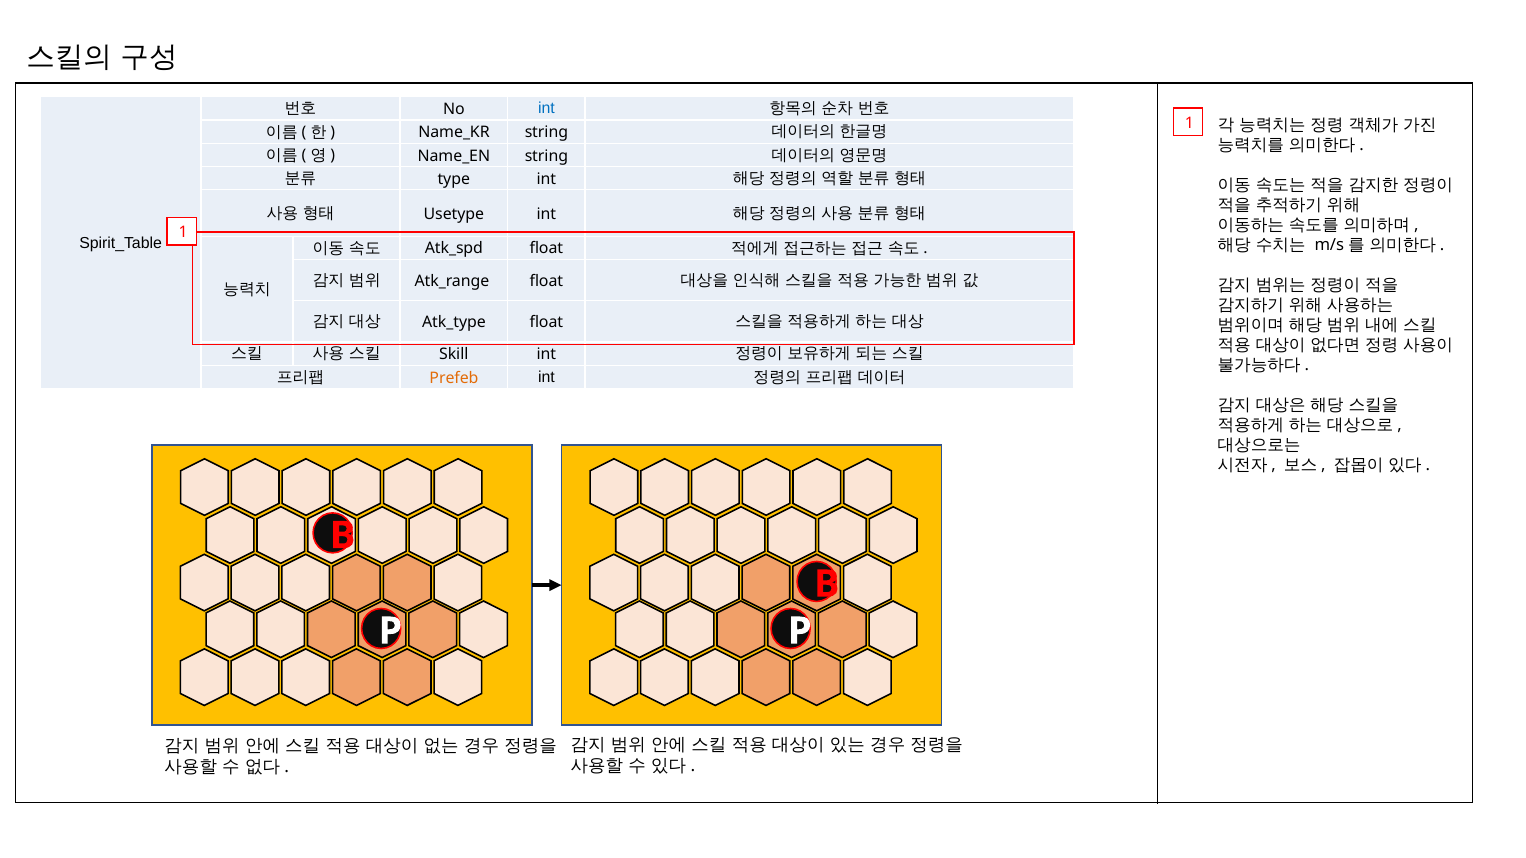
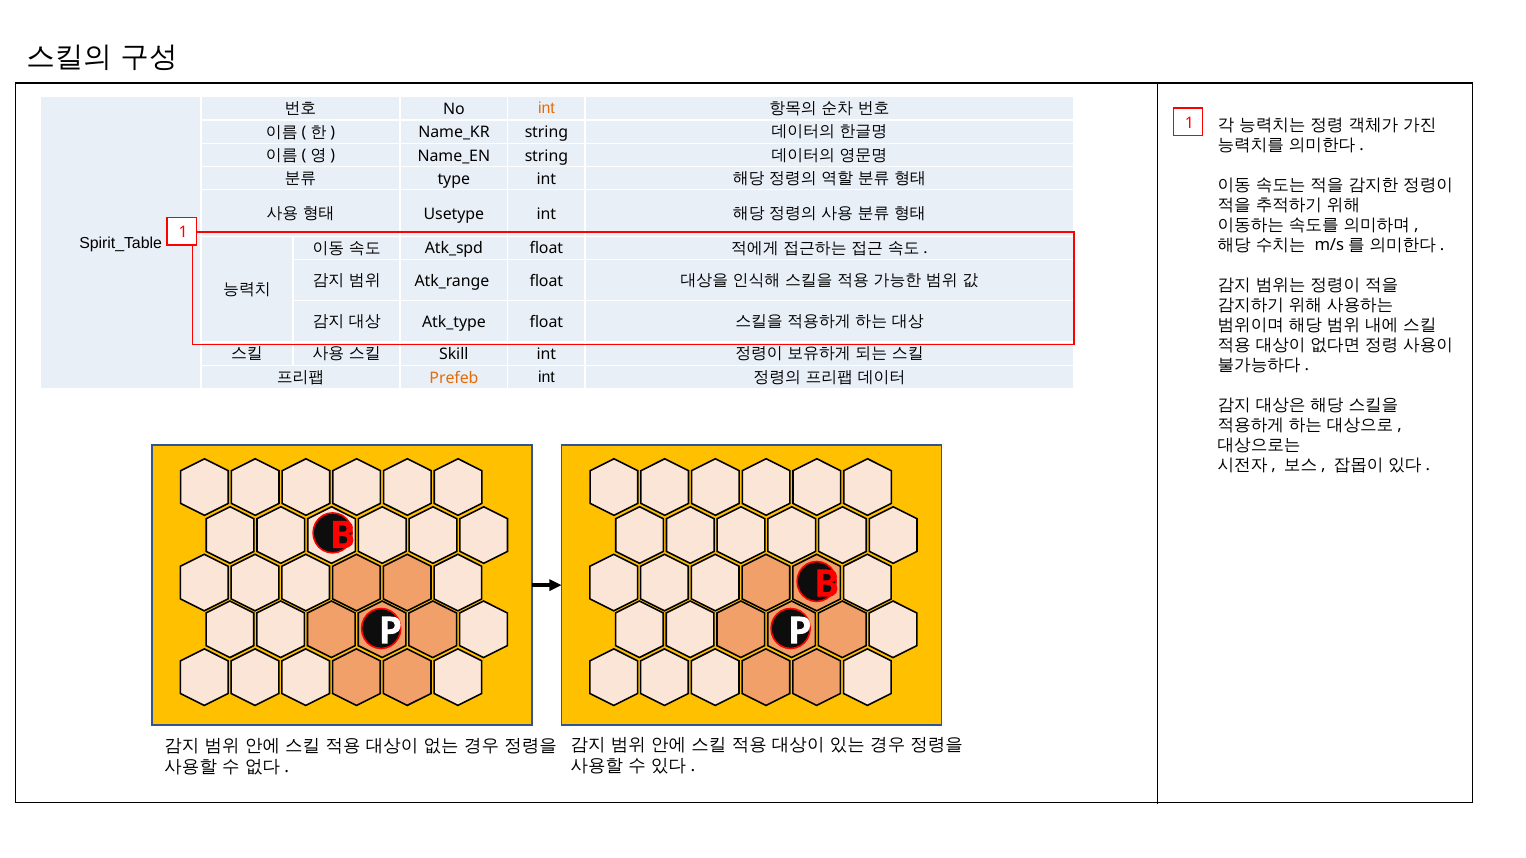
int at (546, 109) colour: blue -> orange
